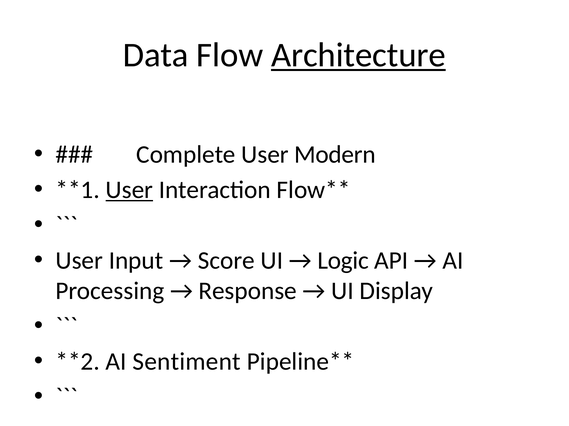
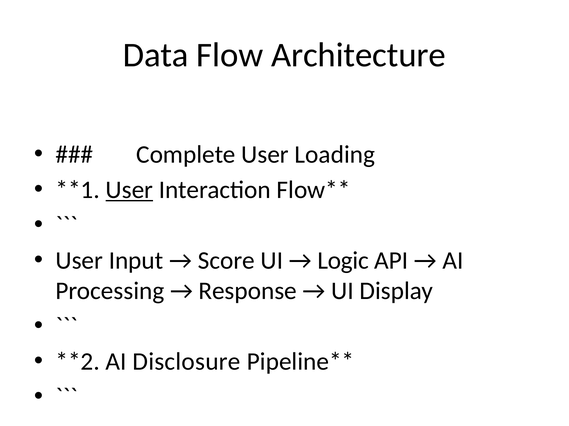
Architecture underline: present -> none
Modern: Modern -> Loading
Sentiment: Sentiment -> Disclosure
